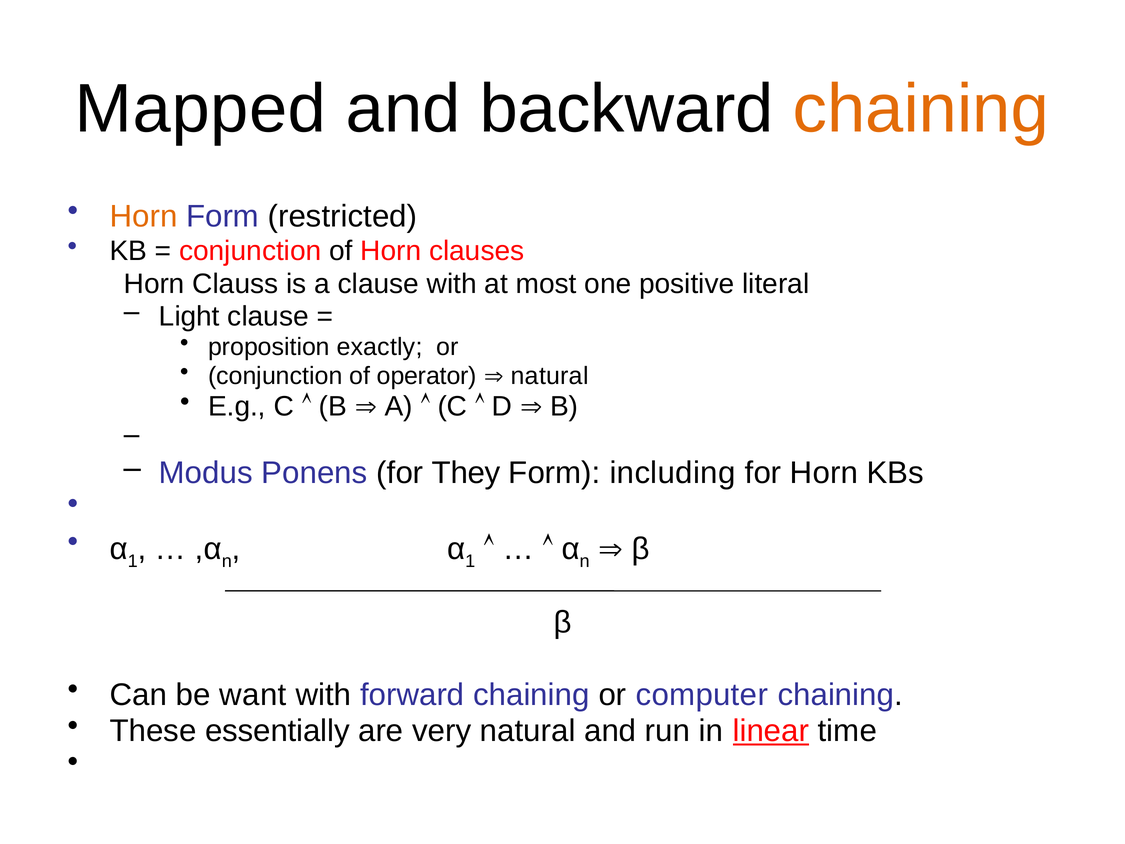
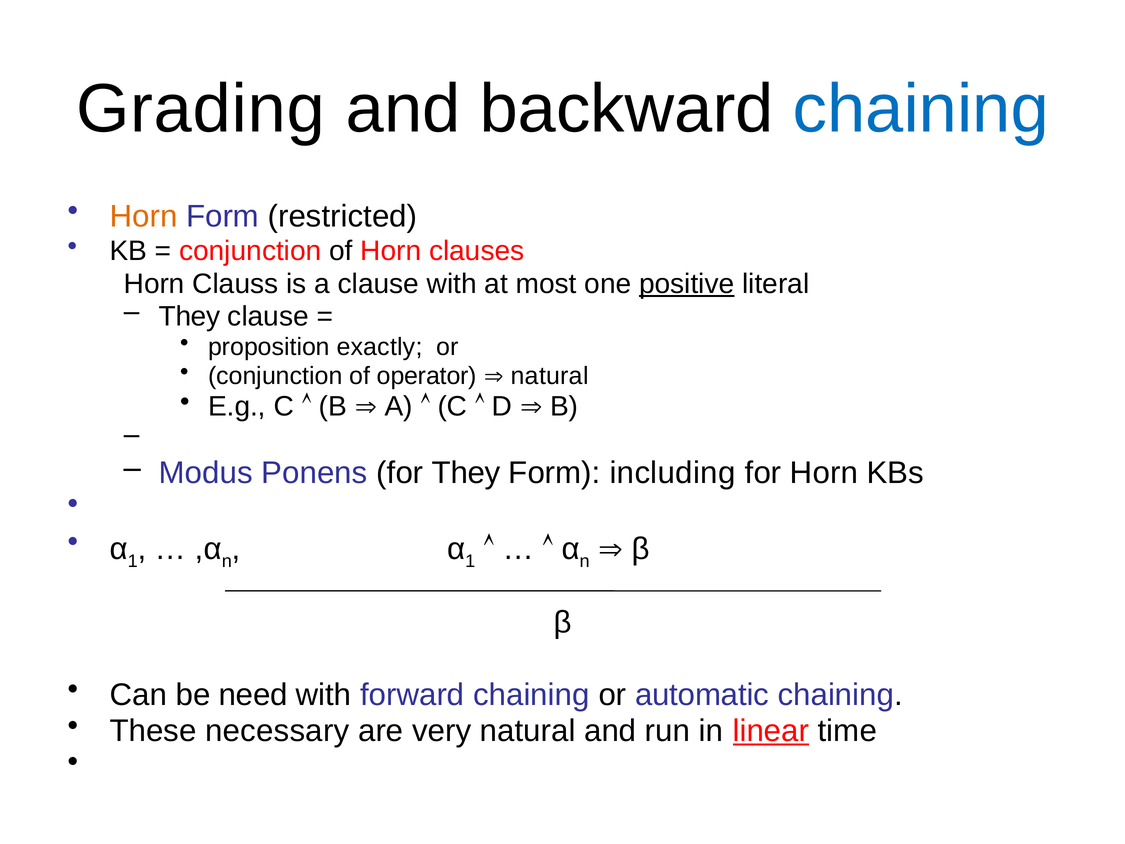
Mapped: Mapped -> Grading
chaining at (921, 109) colour: orange -> blue
positive underline: none -> present
Light at (189, 316): Light -> They
want: want -> need
computer: computer -> automatic
essentially: essentially -> necessary
